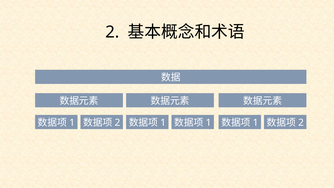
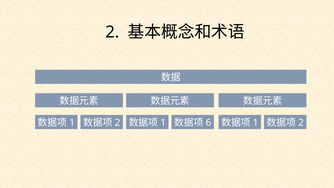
1 at (208, 123): 1 -> 6
